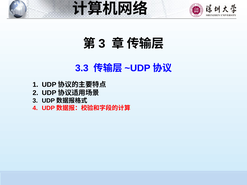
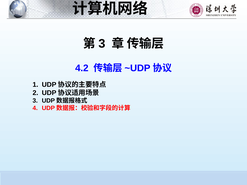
3.3: 3.3 -> 4.2
